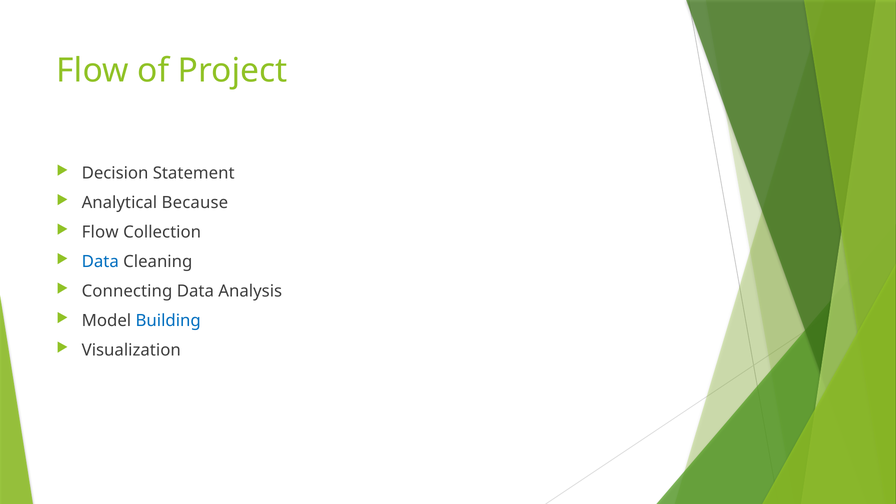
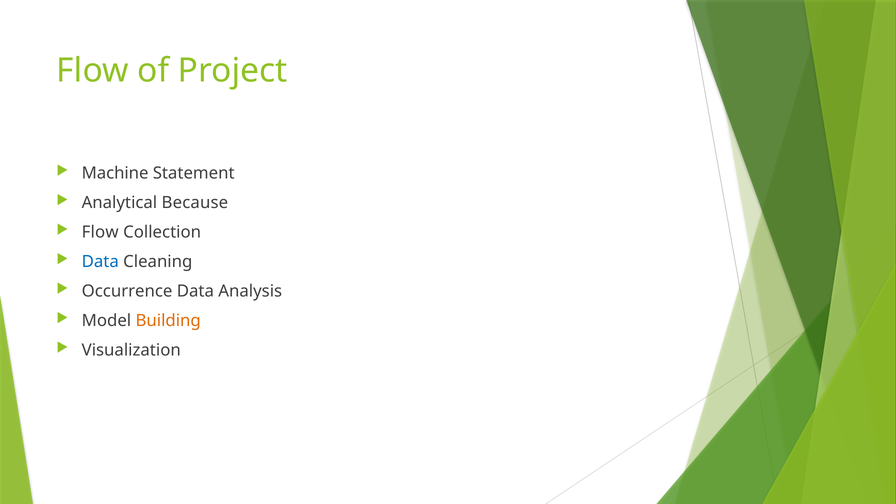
Decision: Decision -> Machine
Connecting: Connecting -> Occurrence
Building colour: blue -> orange
